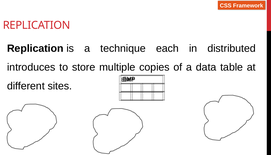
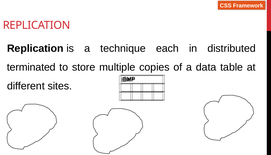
introduces: introduces -> terminated
